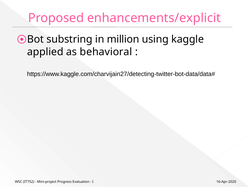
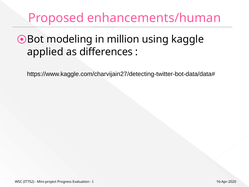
enhancements/explicit: enhancements/explicit -> enhancements/human
substring: substring -> modeling
behavioral: behavioral -> differences
